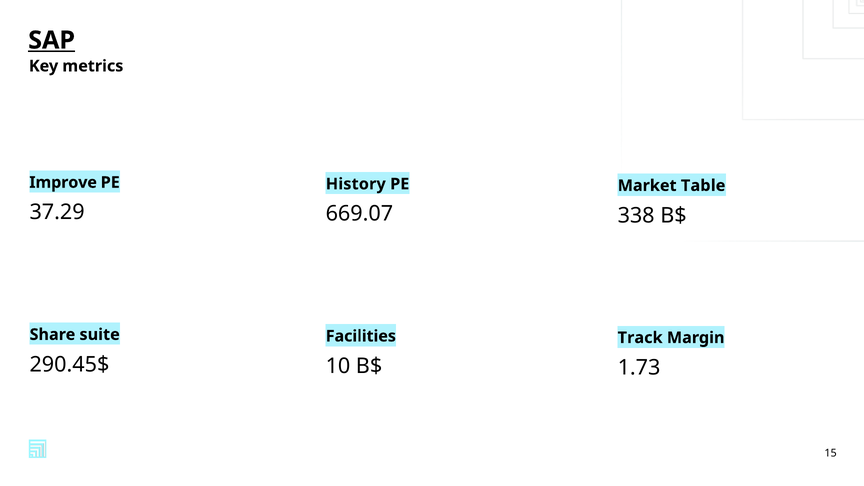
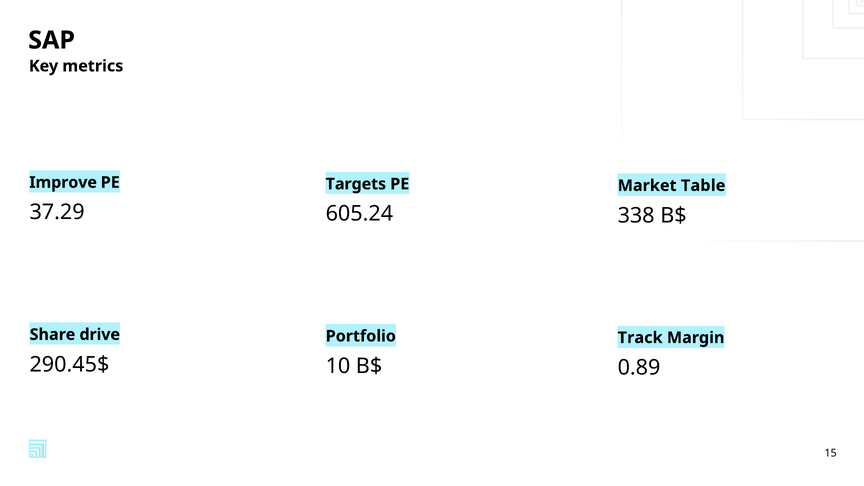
SAP underline: present -> none
History: History -> Targets
669.07: 669.07 -> 605.24
suite: suite -> drive
Facilities: Facilities -> Portfolio
1.73: 1.73 -> 0.89
